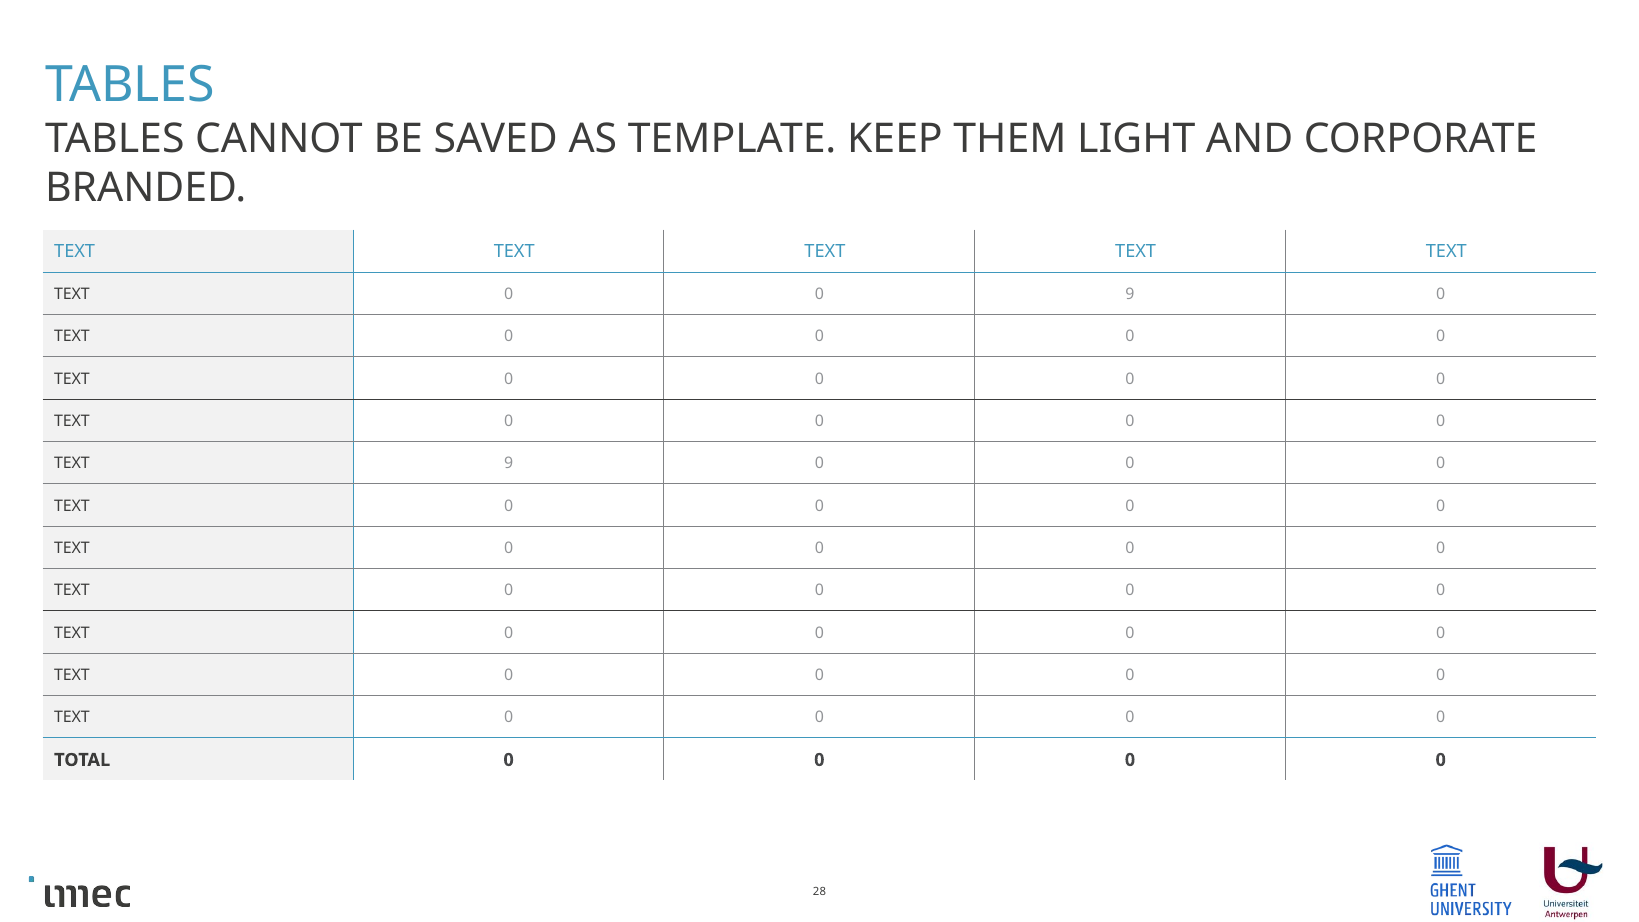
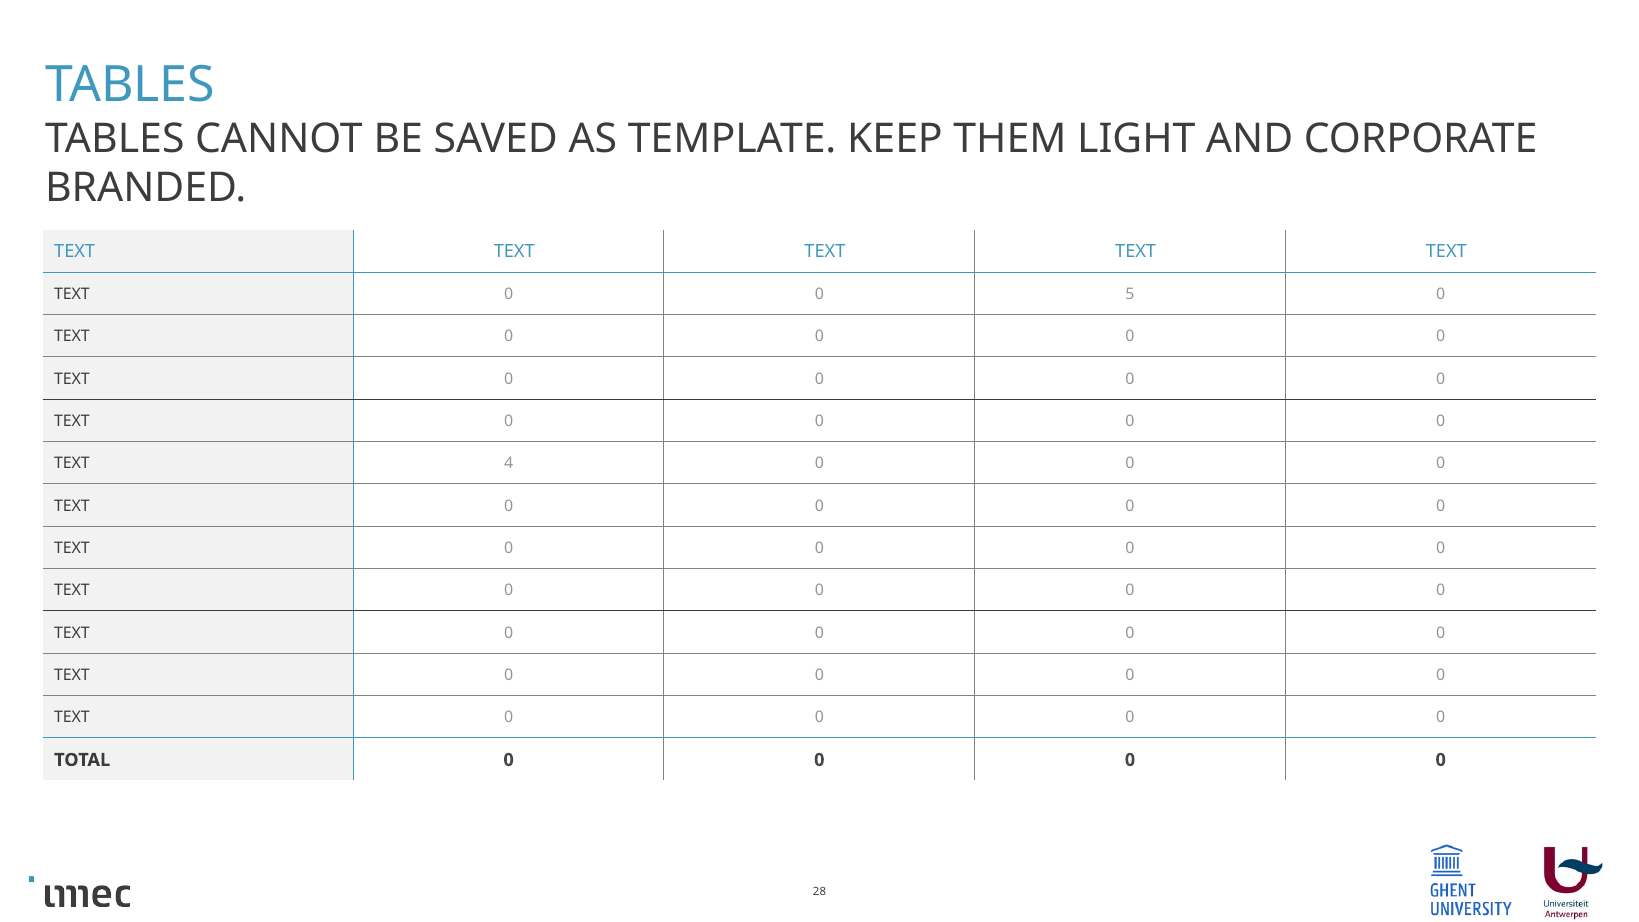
0 9: 9 -> 5
TEXT 9: 9 -> 4
